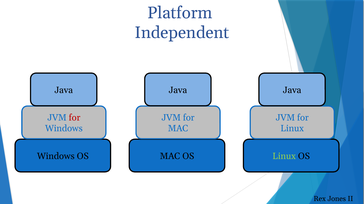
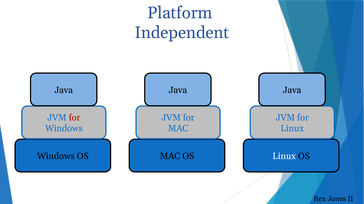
Linux at (284, 157) colour: light green -> white
